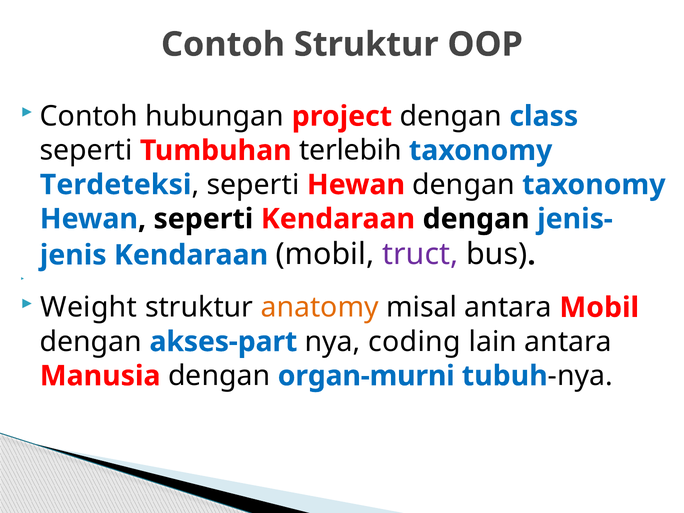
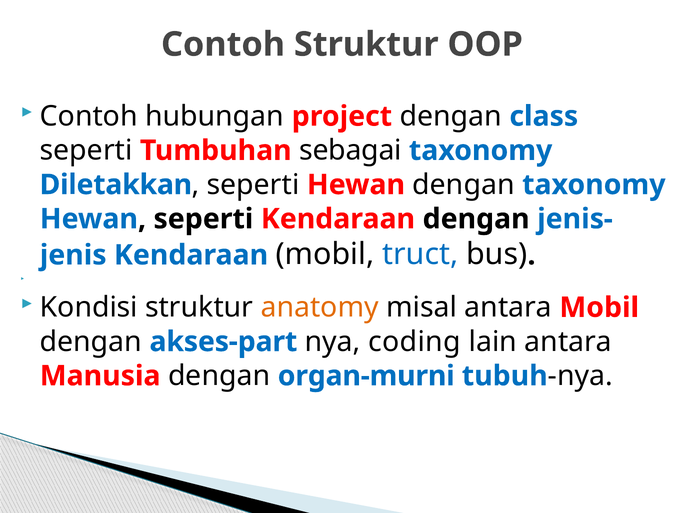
terlebih: terlebih -> sebagai
Terdeteksi: Terdeteksi -> Diletakkan
truct colour: purple -> blue
Weight: Weight -> Kondisi
